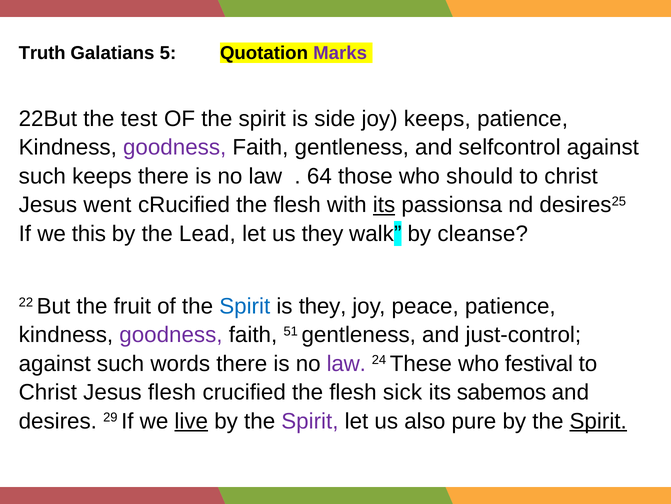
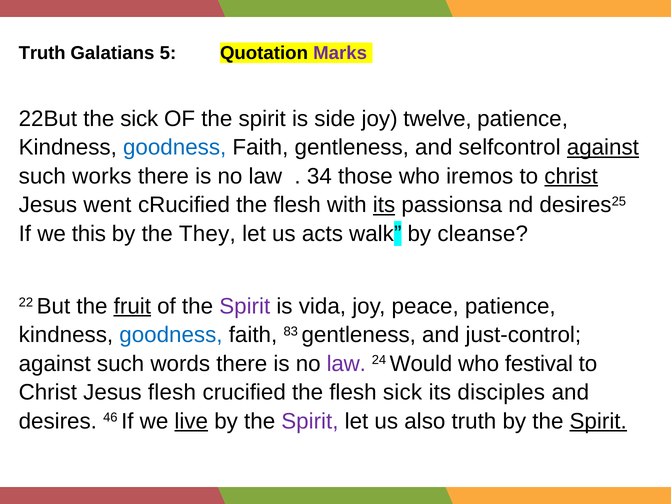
the test: test -> sick
joy keeps: keeps -> twelve
goodness at (175, 147) colour: purple -> blue
against at (603, 147) underline: none -> present
such keeps: keeps -> works
64: 64 -> 34
should: should -> iremos
christ at (571, 176) underline: none -> present
Lead: Lead -> They
us they: they -> acts
fruit underline: none -> present
Spirit at (245, 306) colour: blue -> purple
is they: they -> vida
goodness at (171, 334) colour: purple -> blue
51: 51 -> 83
These: These -> Would
sabemos: sabemos -> disciples
29: 29 -> 46
also pure: pure -> truth
